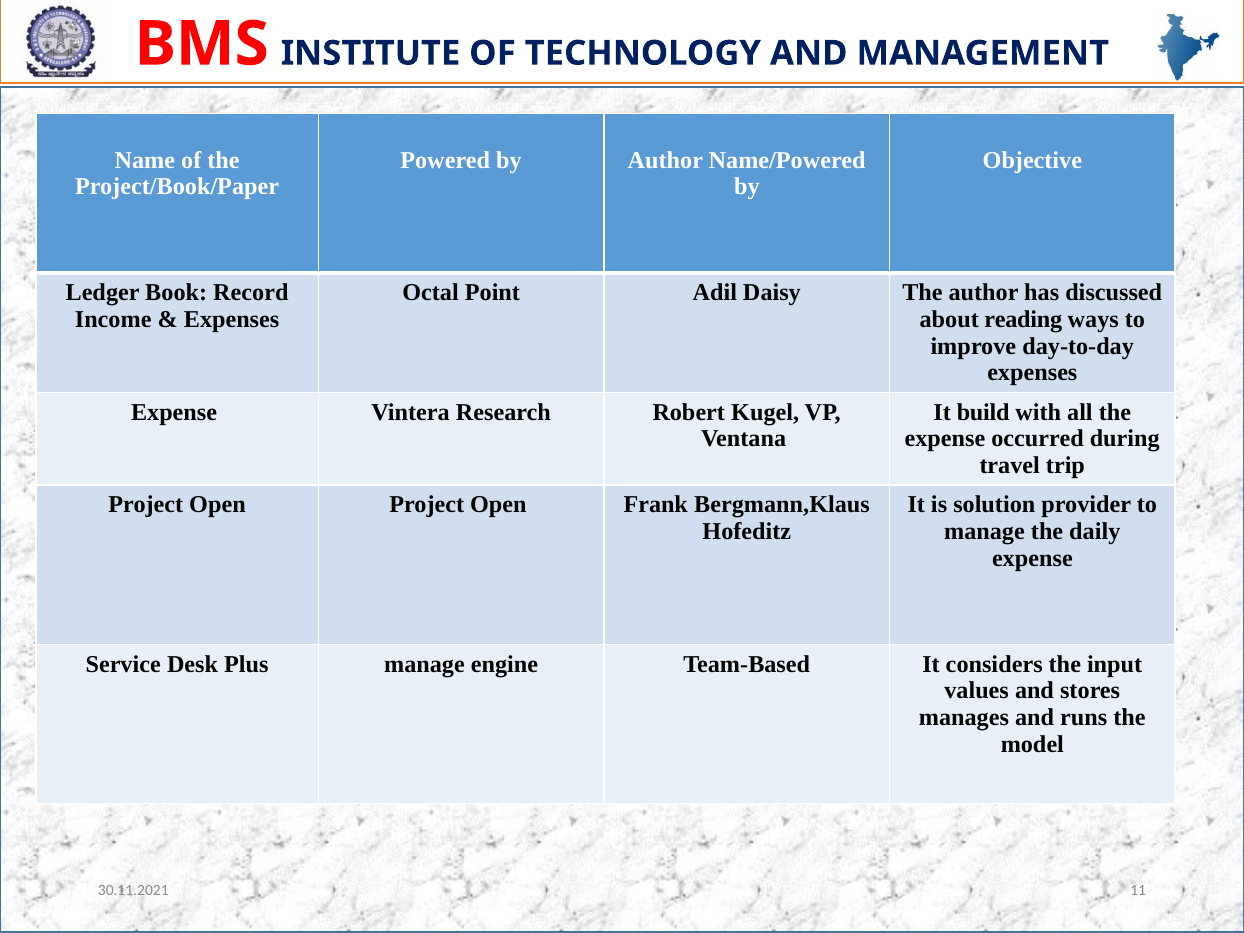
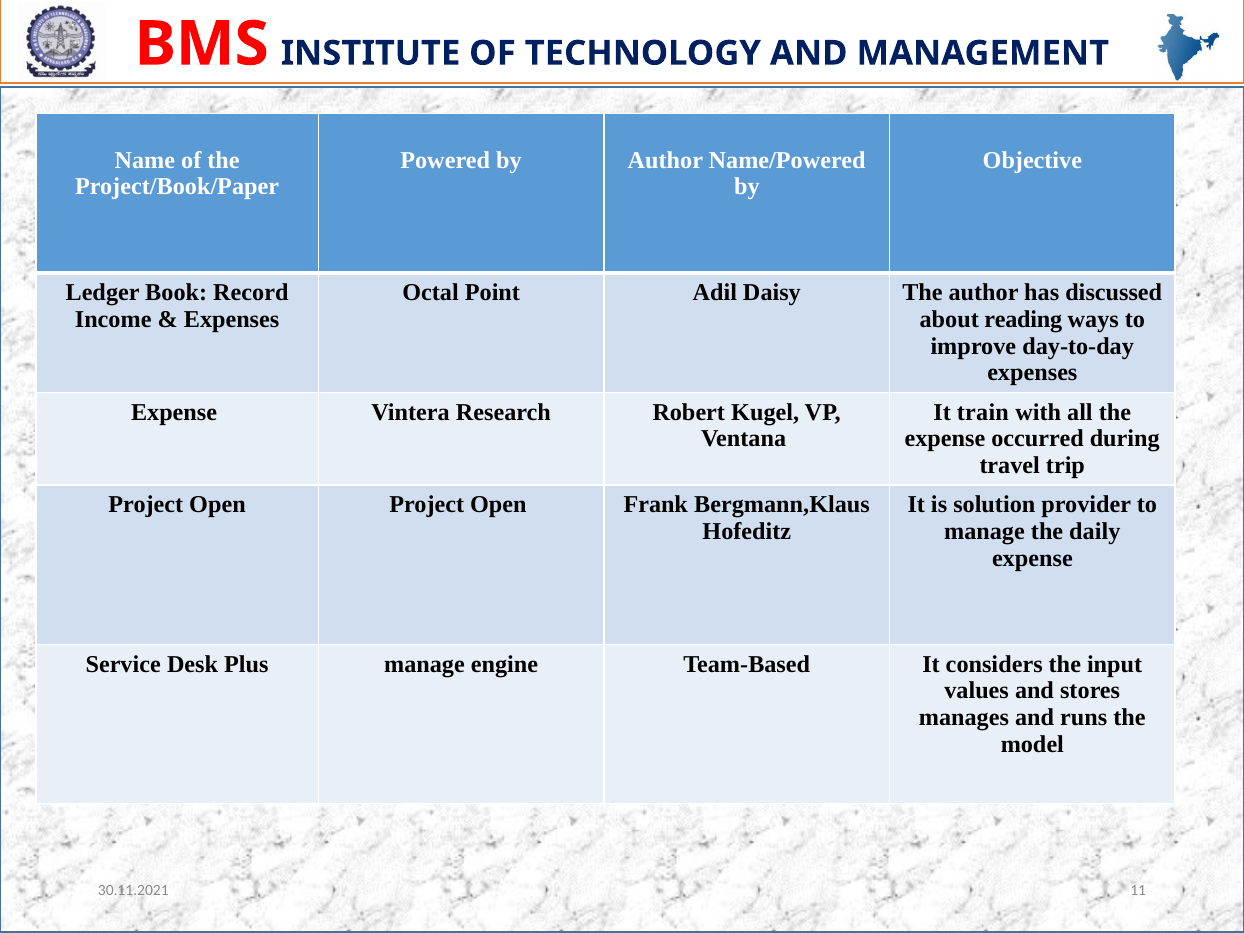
build: build -> train
